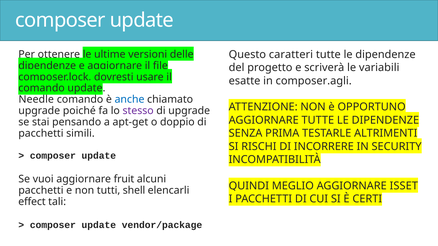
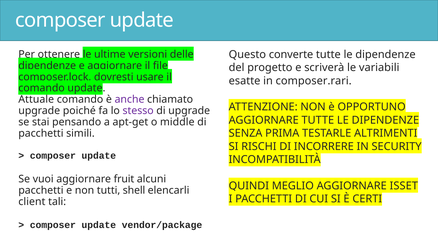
caratteri: caratteri -> converte
composer.agli: composer.agli -> composer.rari
Needle: Needle -> Attuale
anche colour: blue -> purple
doppio: doppio -> middle
effect: effect -> client
